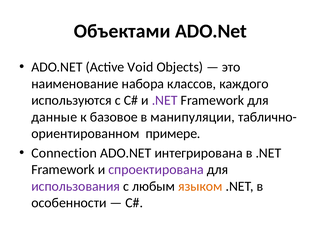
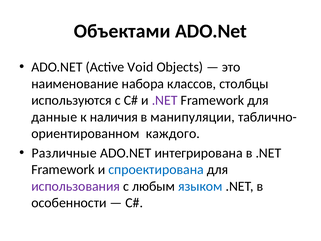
каждого: каждого -> столбцы
базовое: базовое -> наличия
примере: примере -> каждого
Connection: Connection -> Различные
спроектирована colour: purple -> blue
языком colour: orange -> blue
